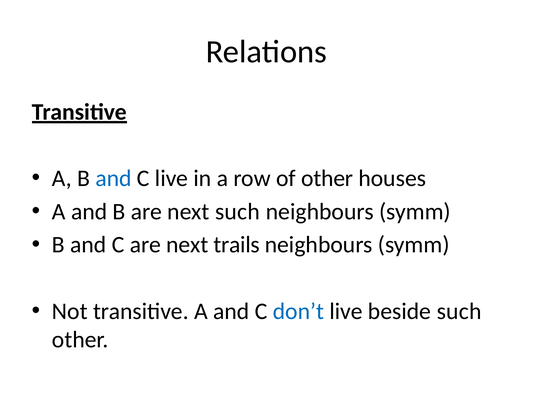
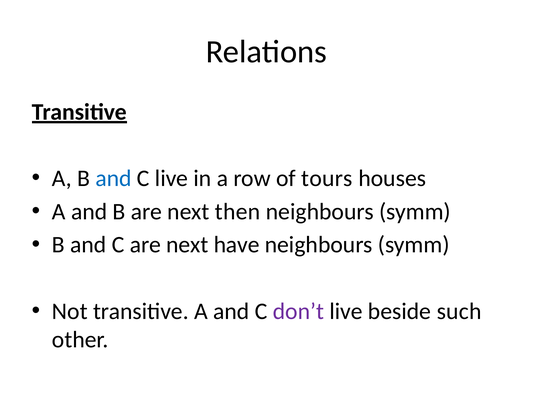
of other: other -> tours
next such: such -> then
trails: trails -> have
don’t colour: blue -> purple
